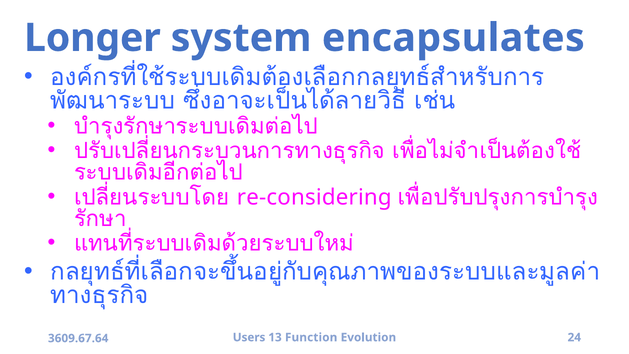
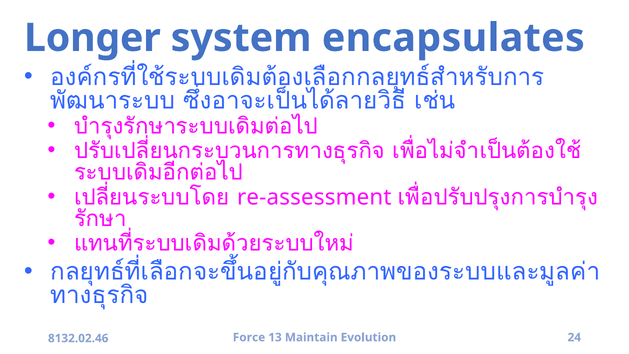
re-considering: re-considering -> re-assessment
Users: Users -> Force
Function: Function -> Maintain
3609.67.64: 3609.67.64 -> 8132.02.46
